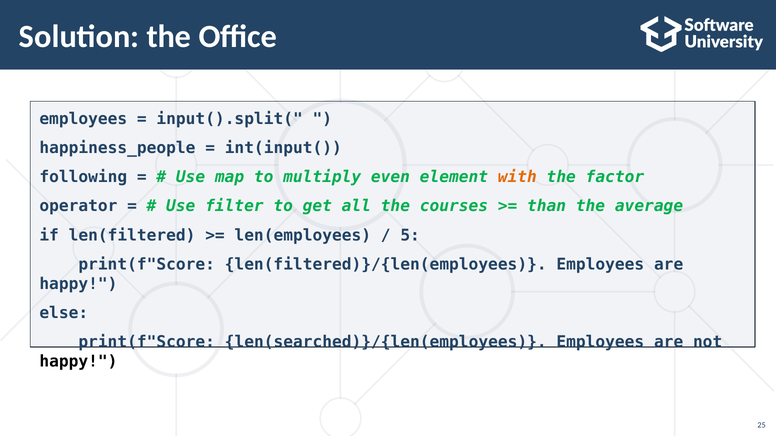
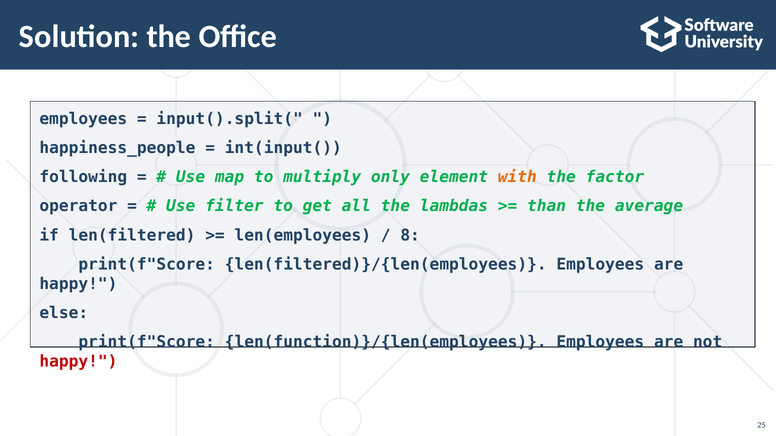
even: even -> only
courses: courses -> lambdas
5: 5 -> 8
len(searched)}/{len(employees: len(searched)}/{len(employees -> len(function)}/{len(employees
happy at (78, 362) colour: black -> red
